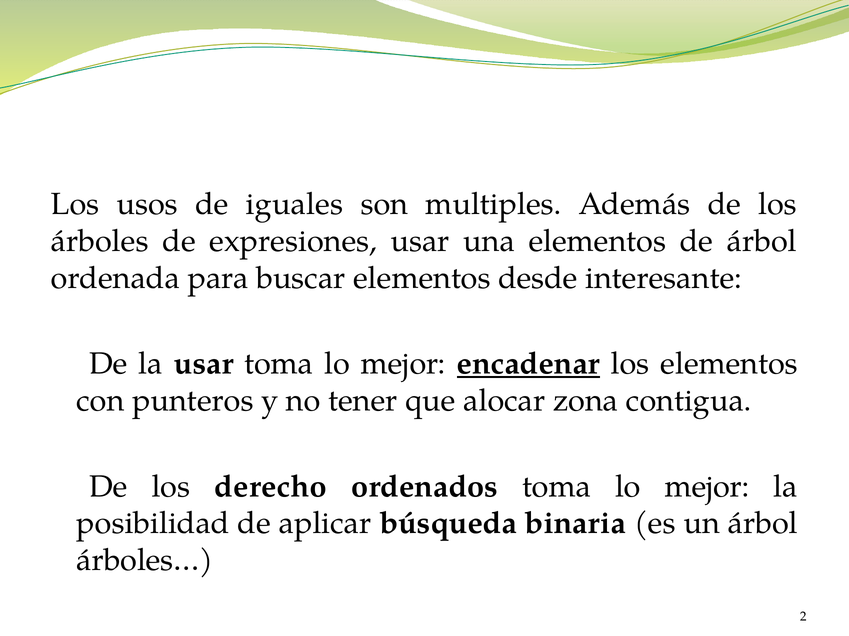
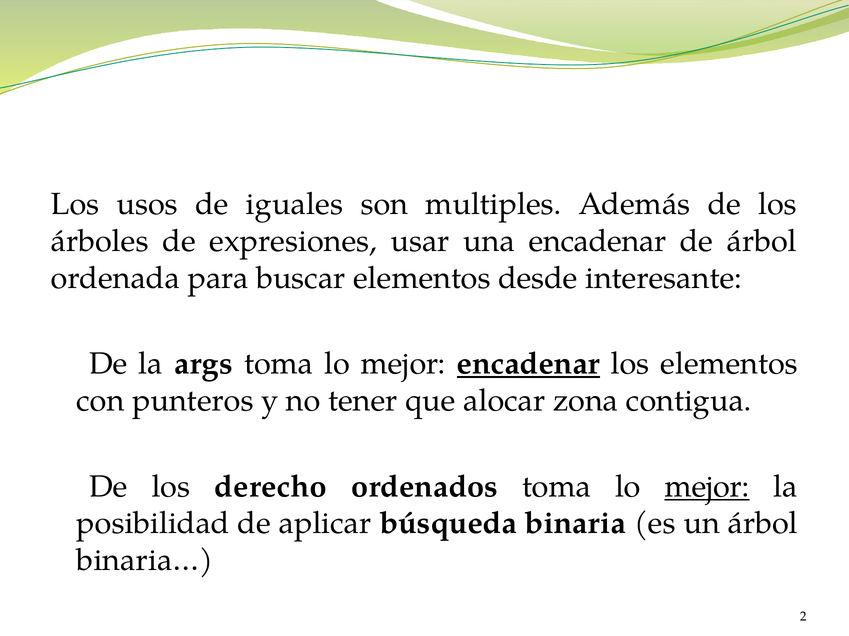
una elementos: elementos -> encadenar
la usar: usar -> args
mejor at (707, 487) underline: none -> present
árboles…: árboles… -> binaria…
